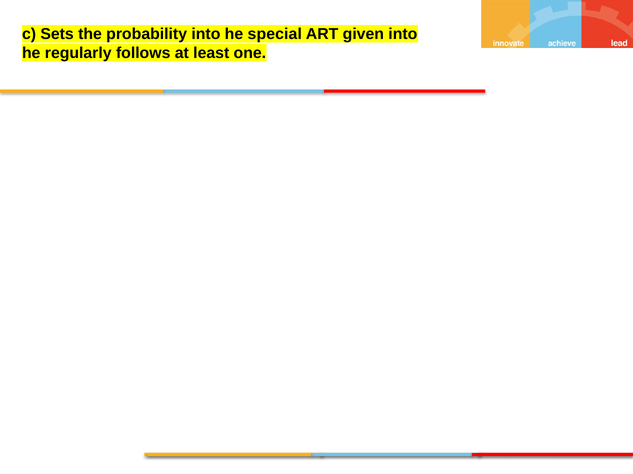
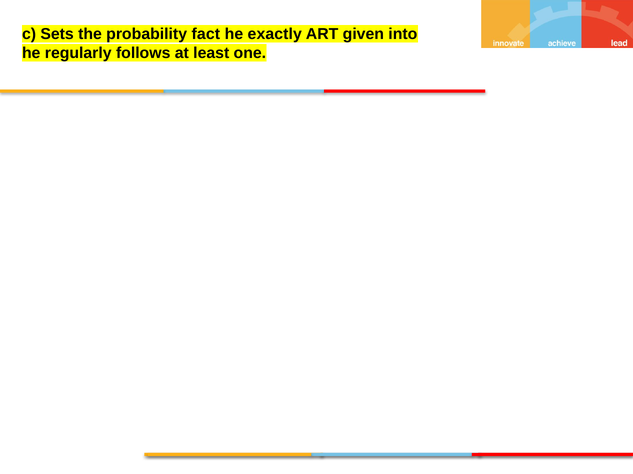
probability into: into -> fact
special: special -> exactly
